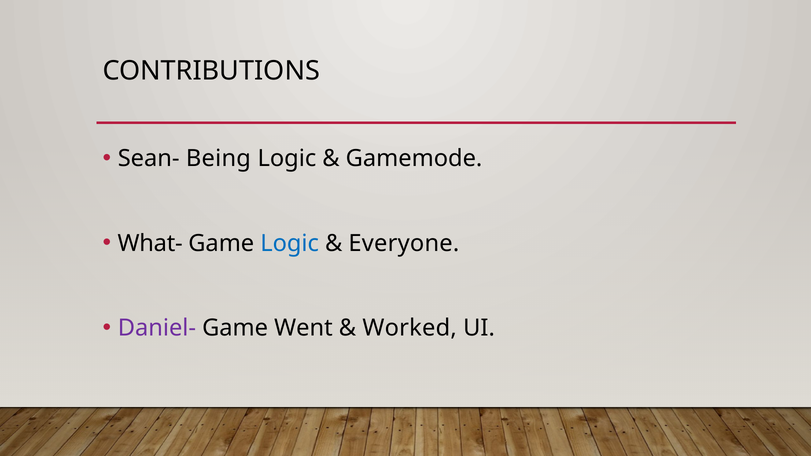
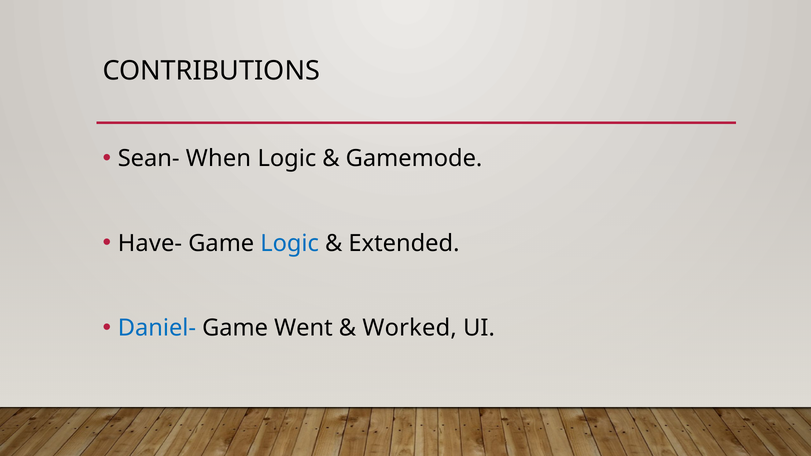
Being: Being -> When
What-: What- -> Have-
Everyone: Everyone -> Extended
Daniel- colour: purple -> blue
